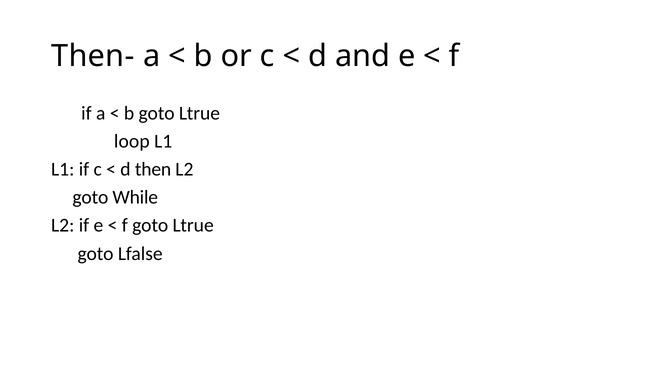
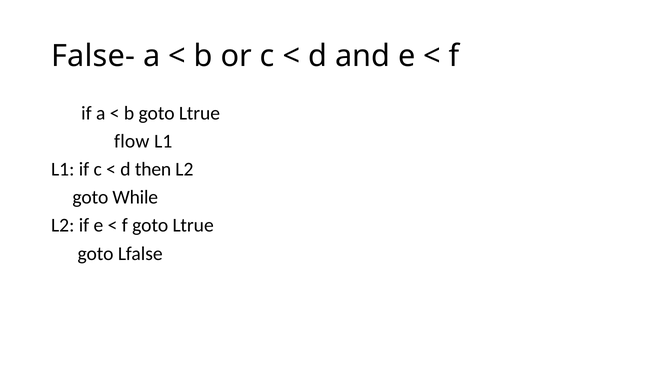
Then-: Then- -> False-
loop: loop -> flow
